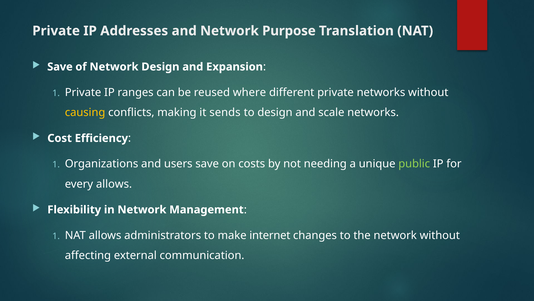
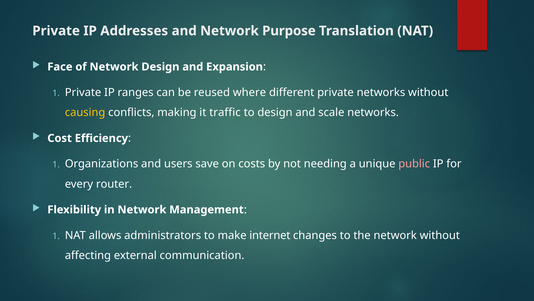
Save at (60, 67): Save -> Face
sends: sends -> traffic
public colour: light green -> pink
every allows: allows -> router
